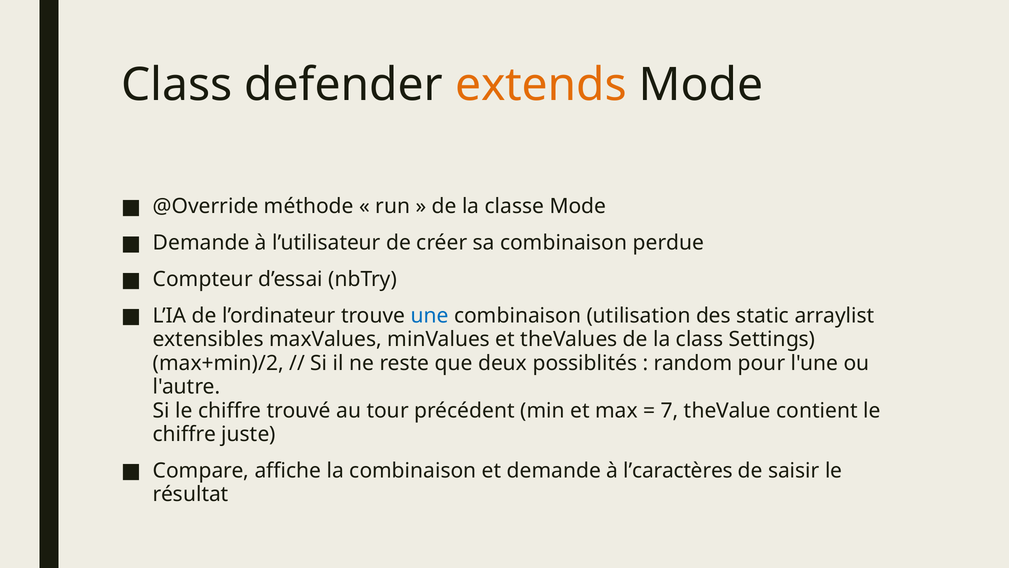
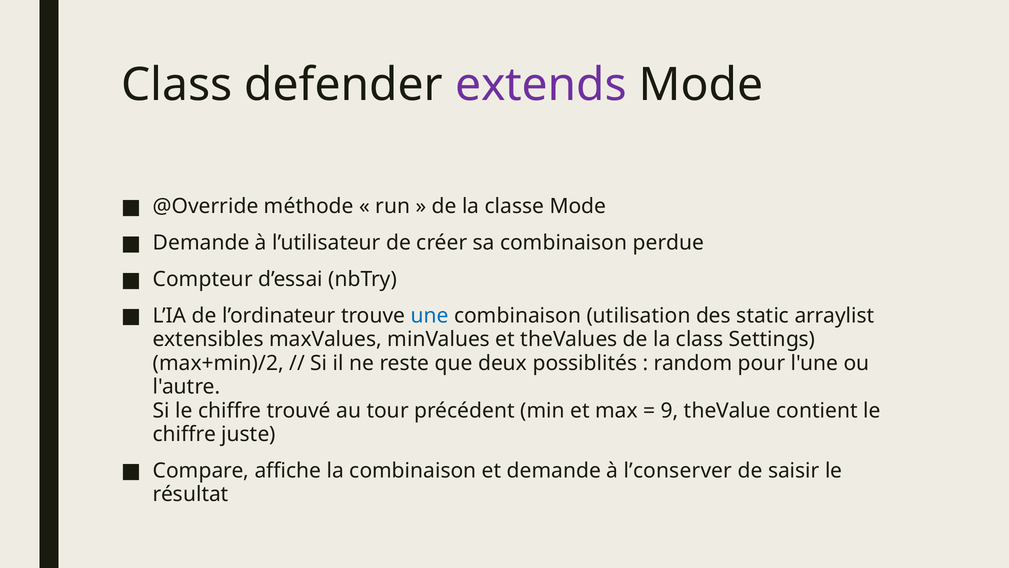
extends colour: orange -> purple
7: 7 -> 9
l’caractères: l’caractères -> l’conserver
